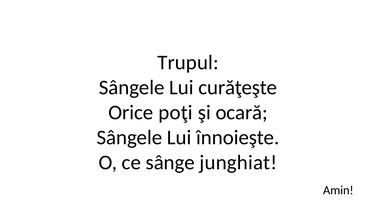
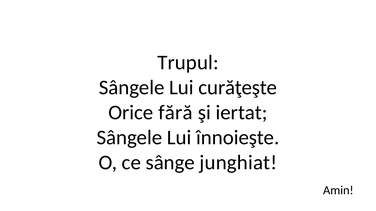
poţi: poţi -> fără
ocară: ocară -> iertat
